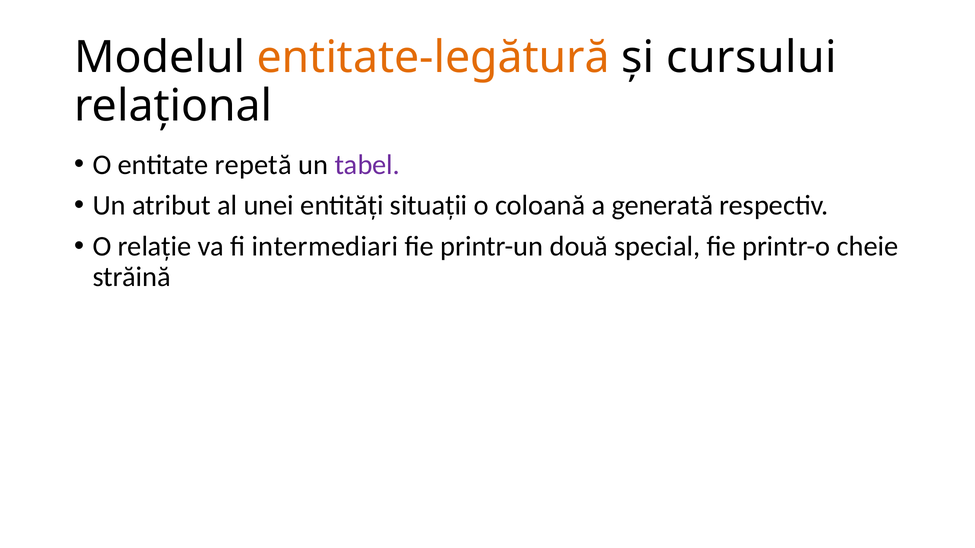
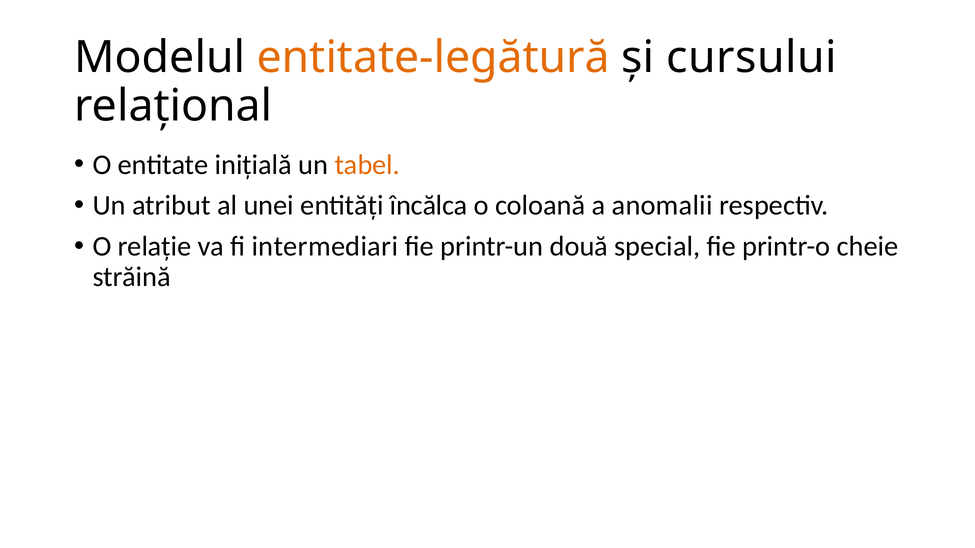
repetă: repetă -> iniţială
tabel colour: purple -> orange
situaţii: situaţii -> încălca
generată: generată -> anomalii
